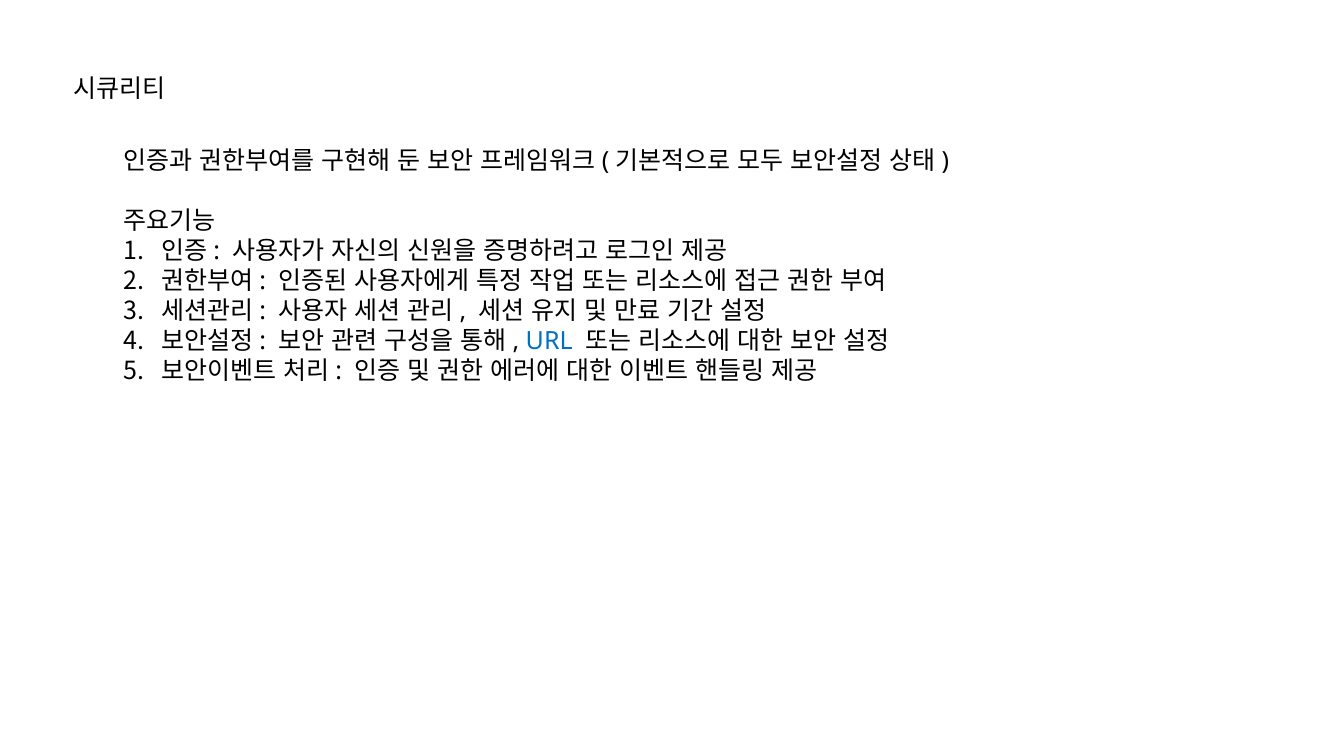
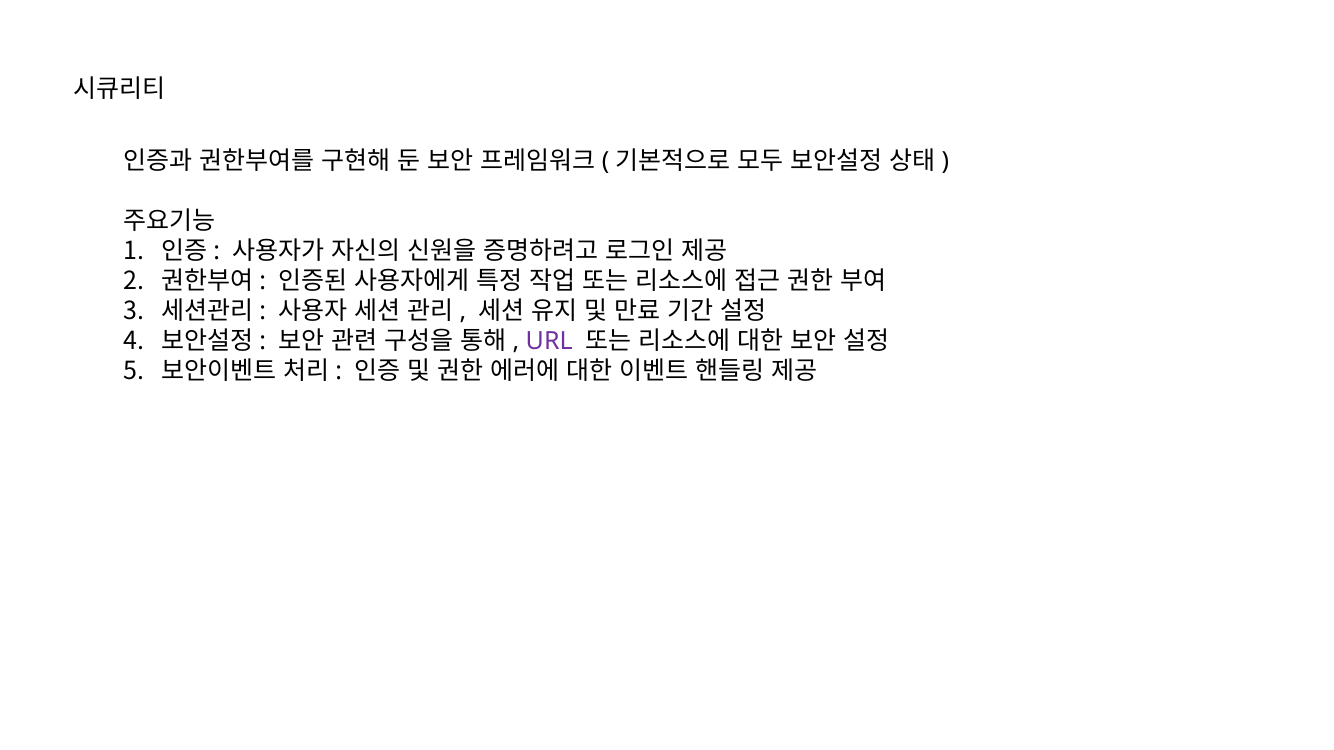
URL colour: blue -> purple
